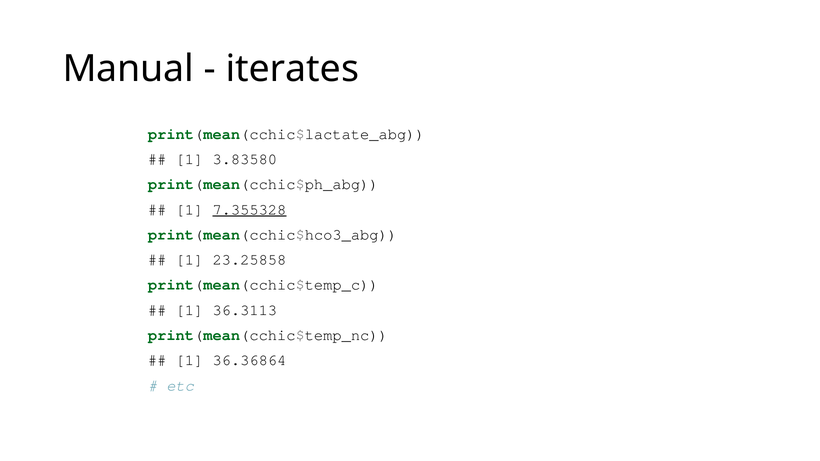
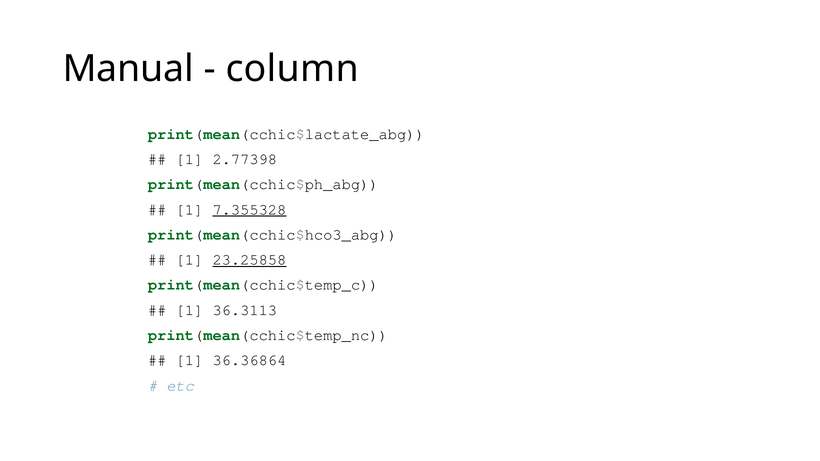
iterates: iterates -> column
3.83580: 3.83580 -> 2.77398
23.25858 underline: none -> present
